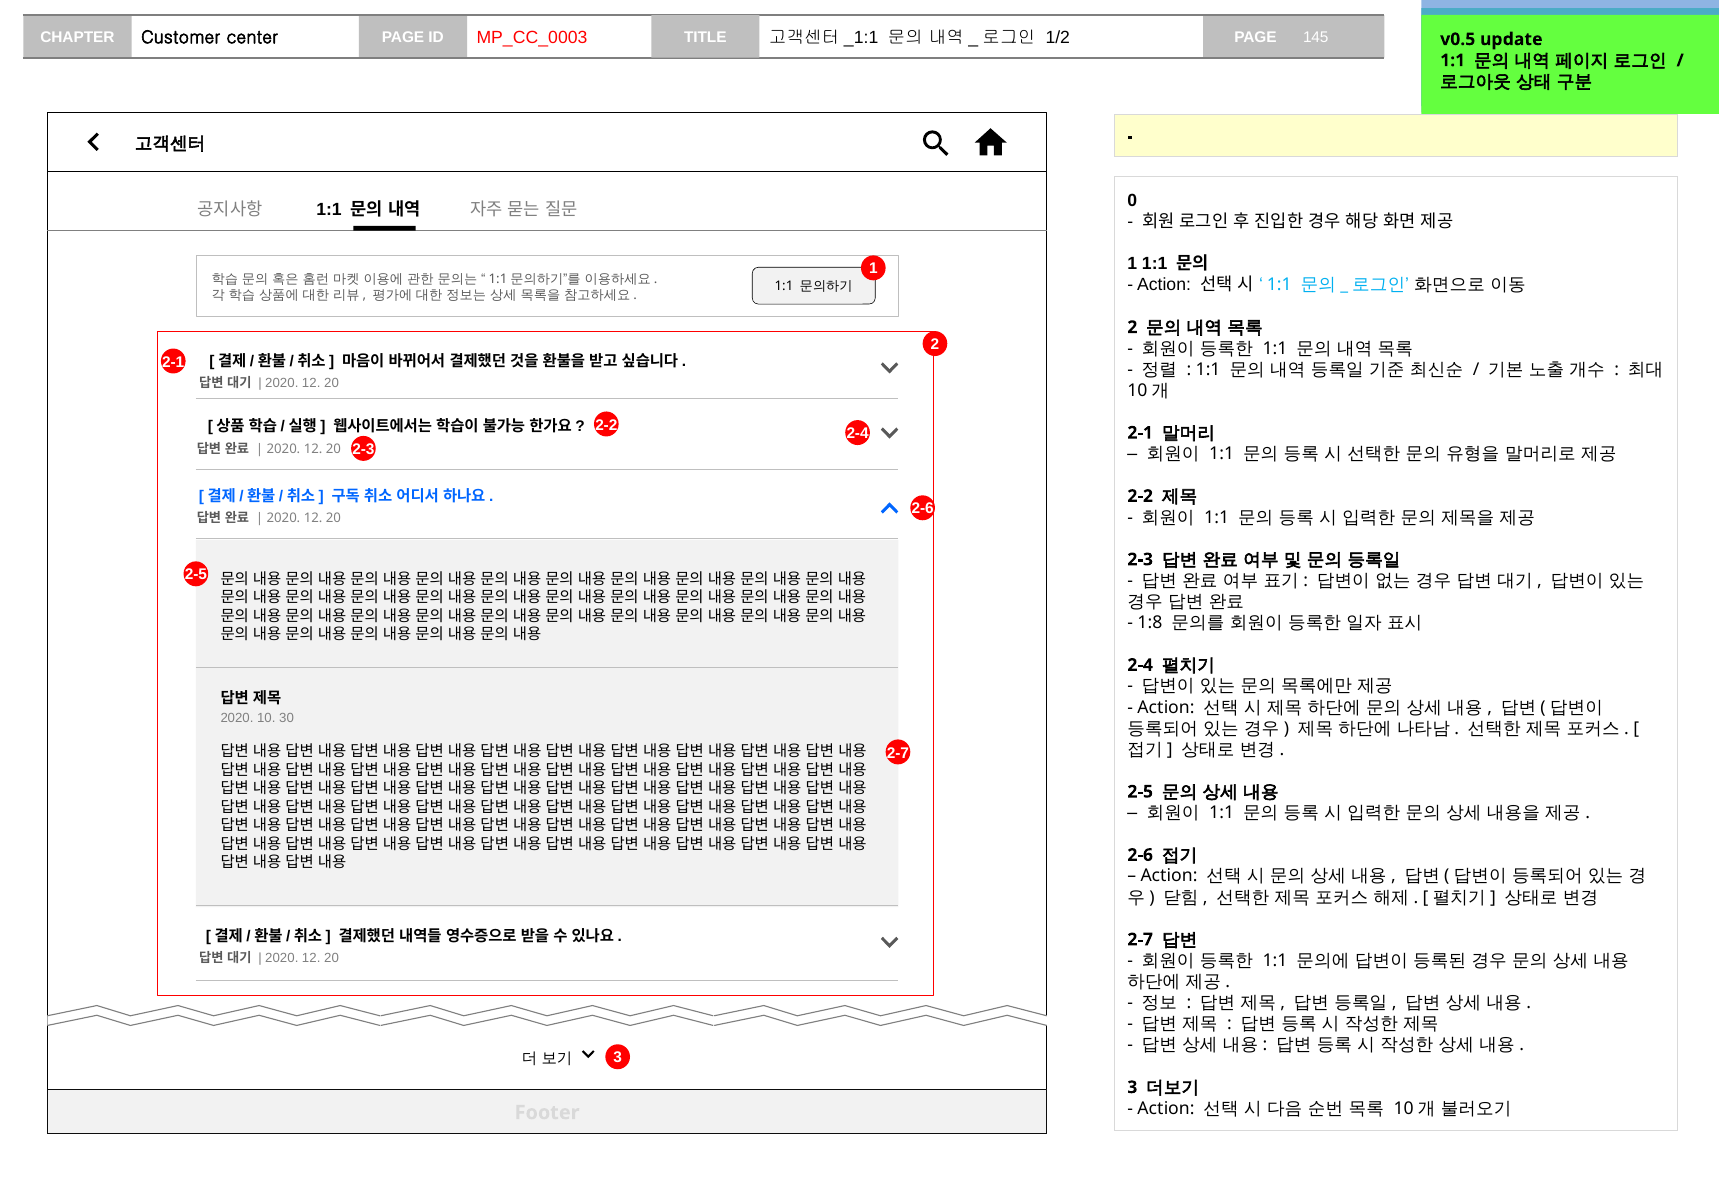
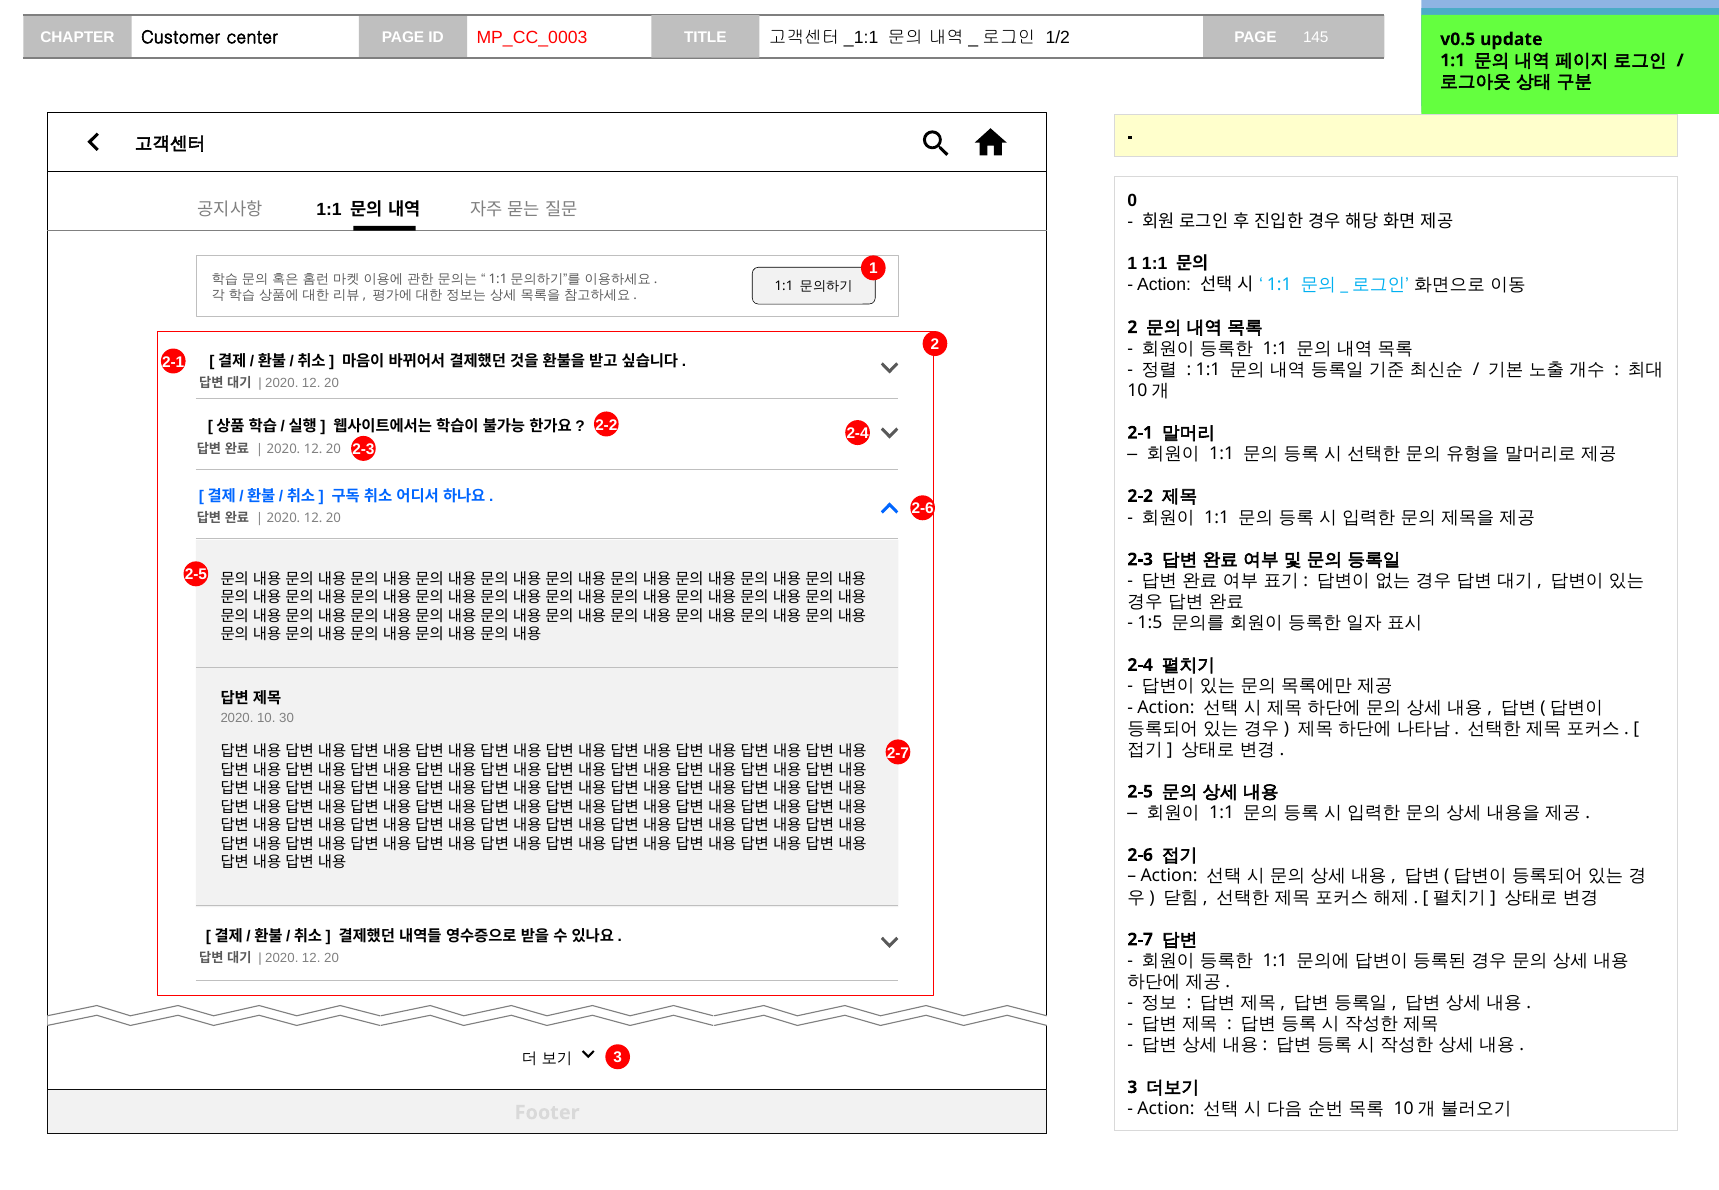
1:8: 1:8 -> 1:5
